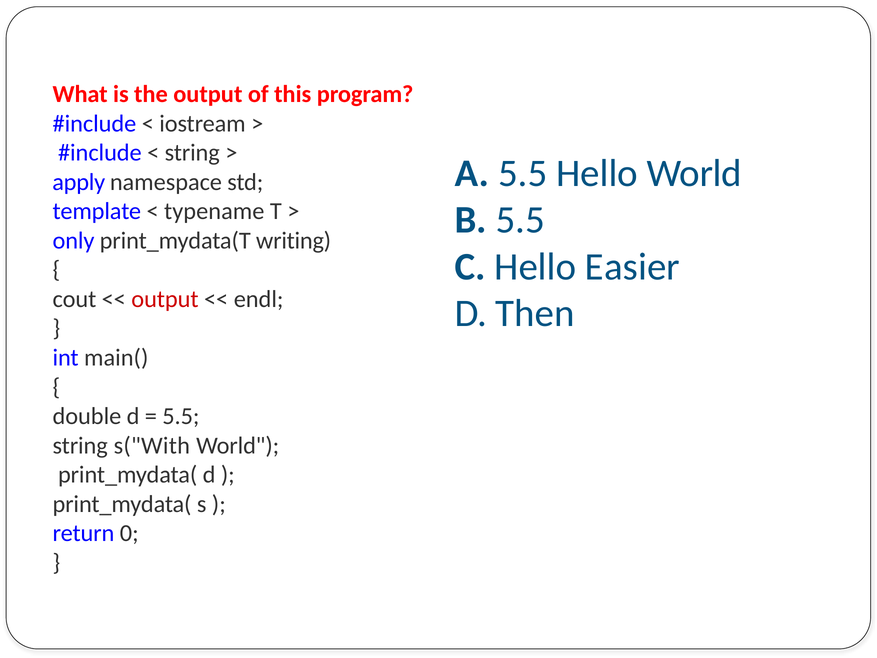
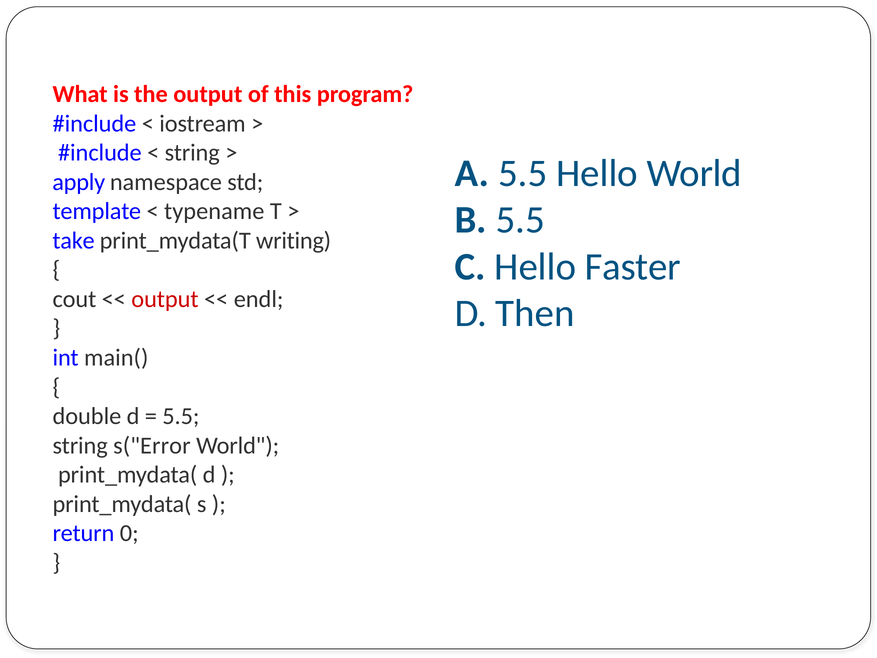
only: only -> take
Easier: Easier -> Faster
s("With: s("With -> s("Error
